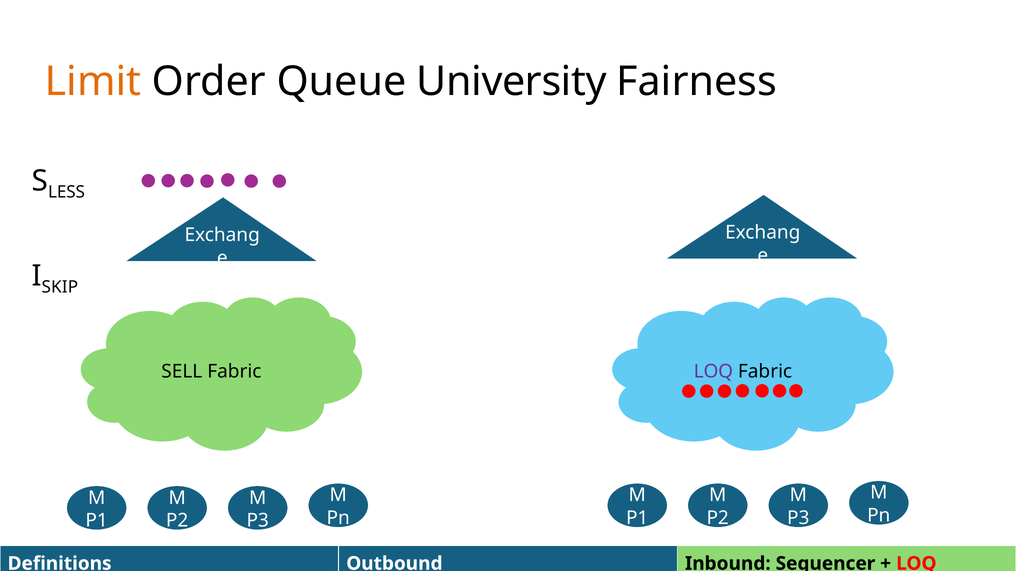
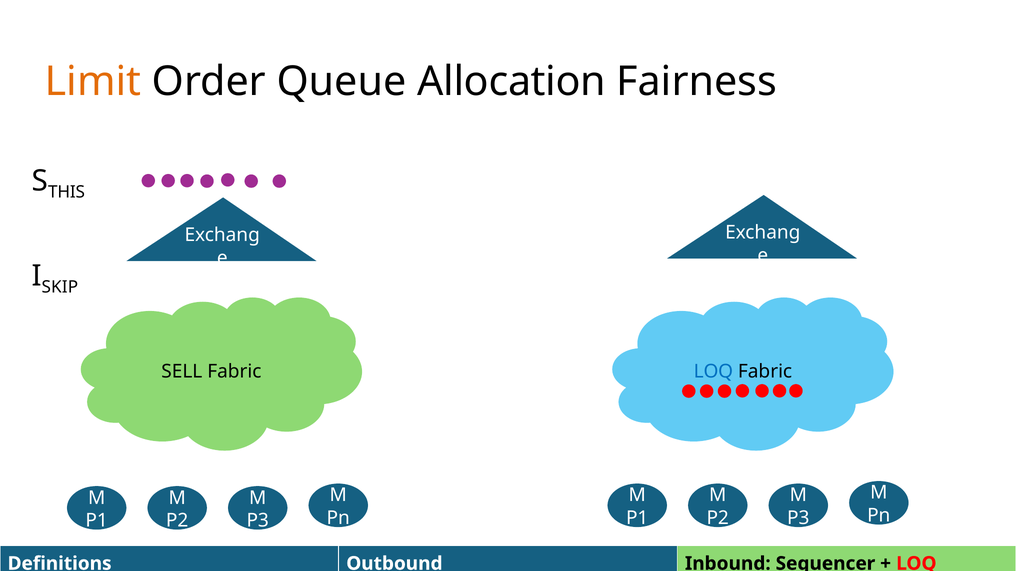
University: University -> Allocation
LESS: LESS -> THIS
LOQ at (713, 372) colour: purple -> blue
